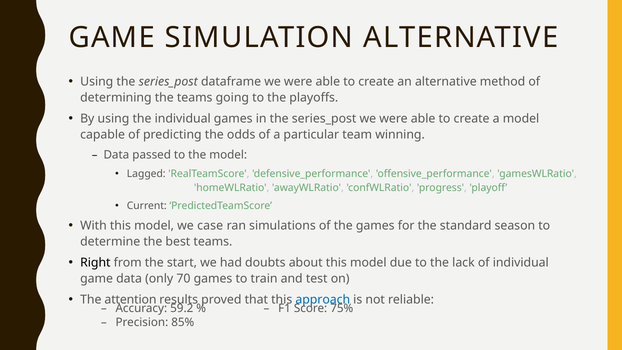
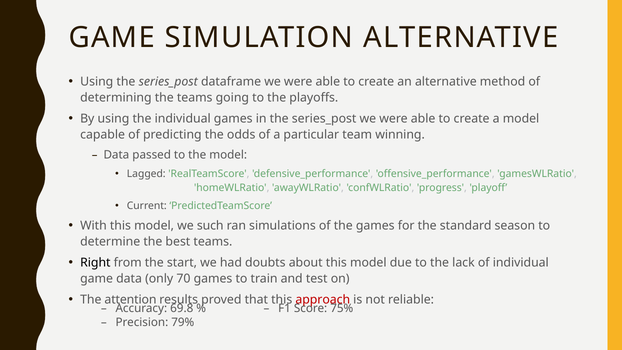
case: case -> such
approach colour: blue -> red
59.2: 59.2 -> 69.8
85%: 85% -> 79%
